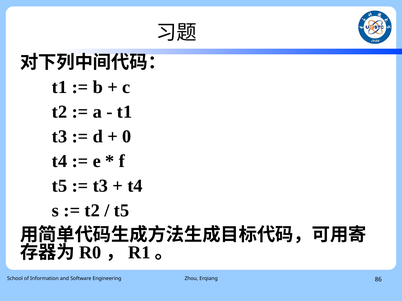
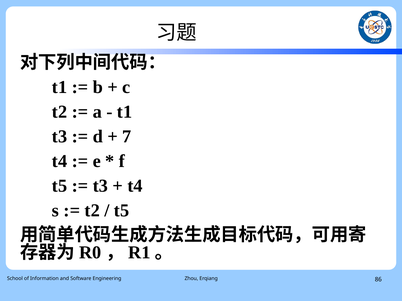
0: 0 -> 7
